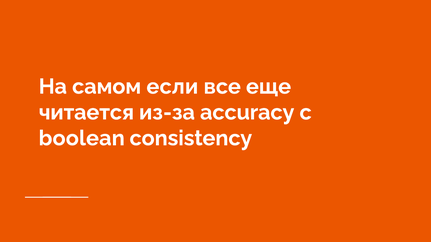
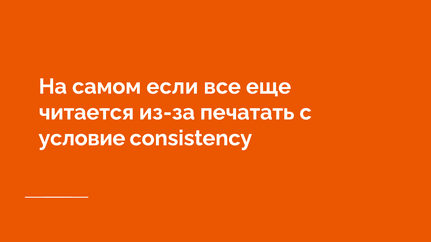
accuracy: accuracy -> печатать
boolean: boolean -> условие
